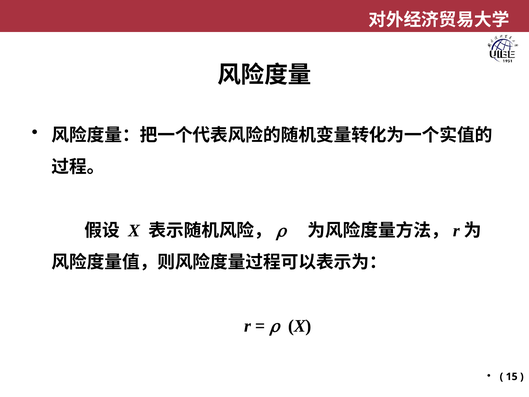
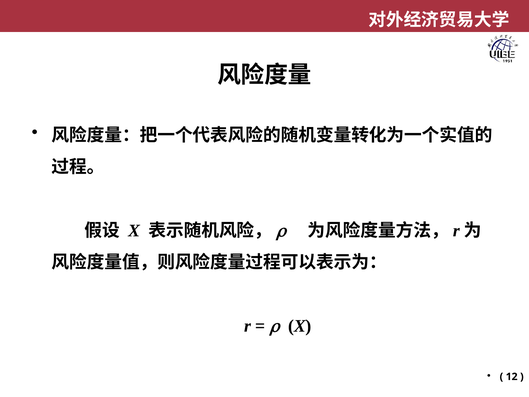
15: 15 -> 12
